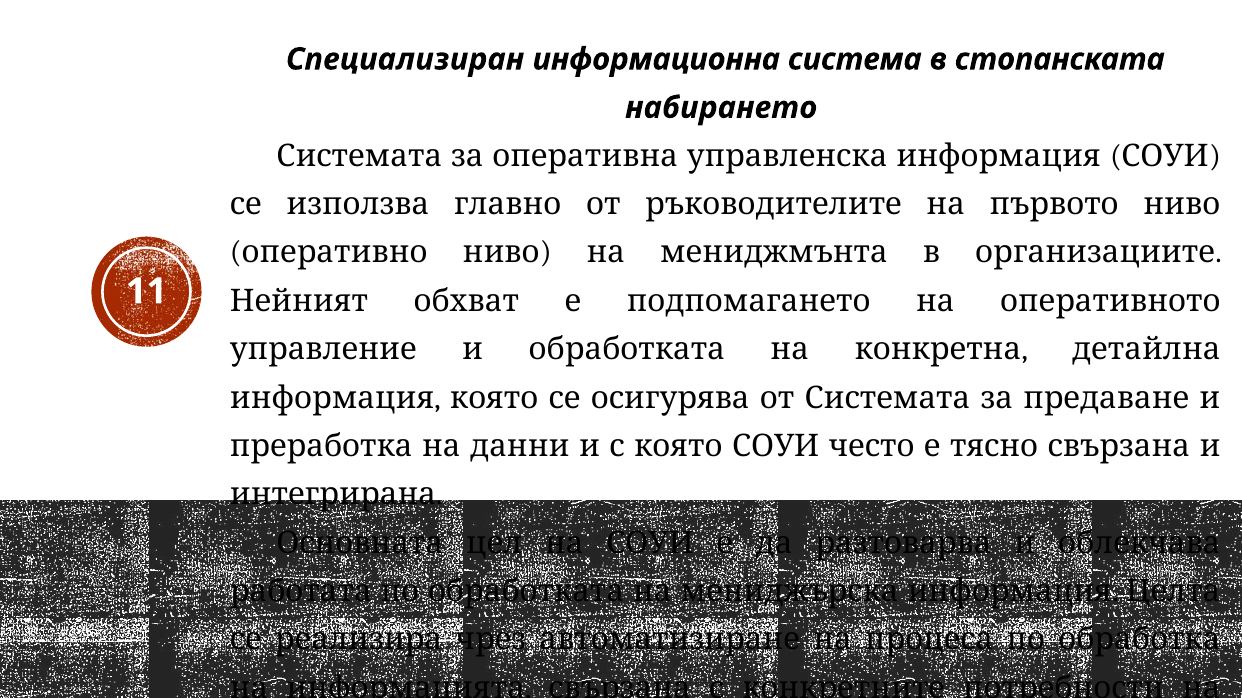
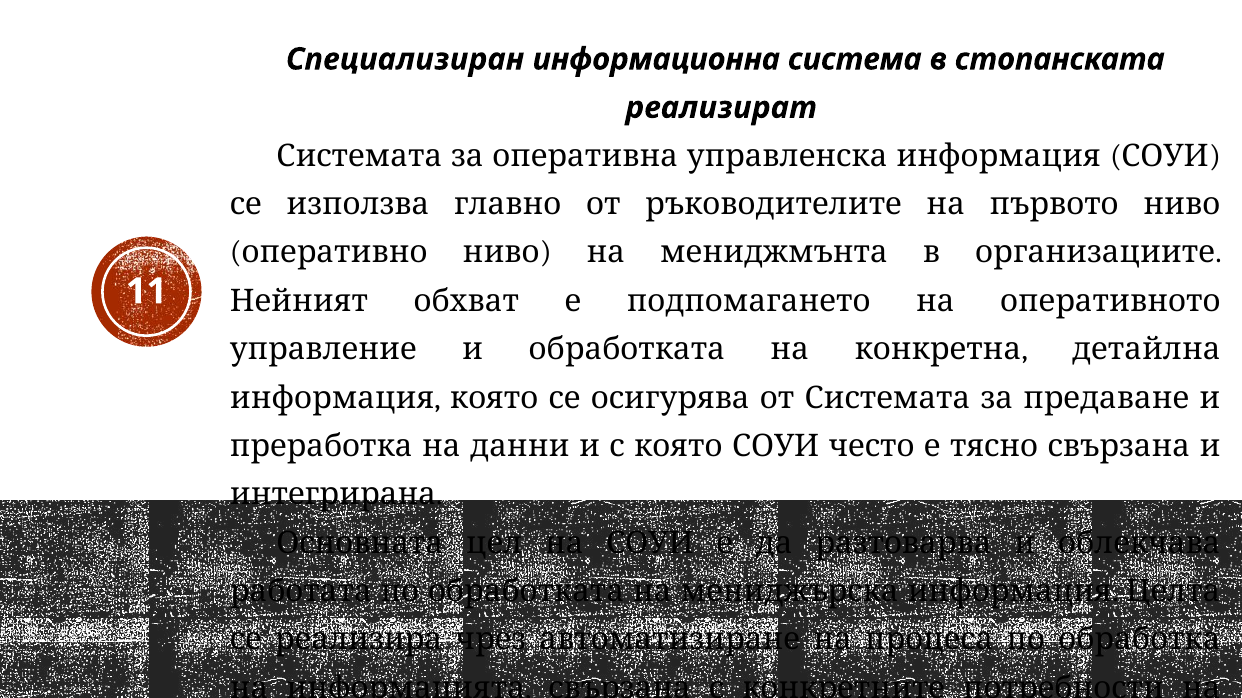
набирането: набирането -> реализират
